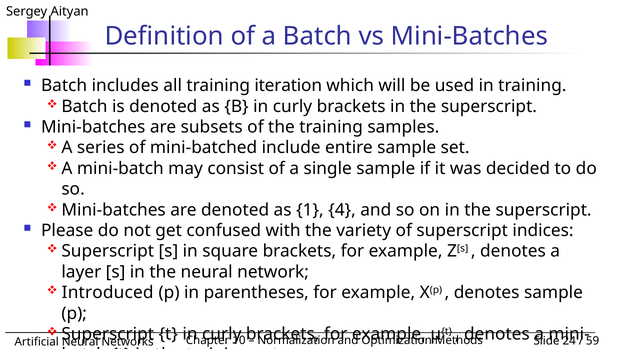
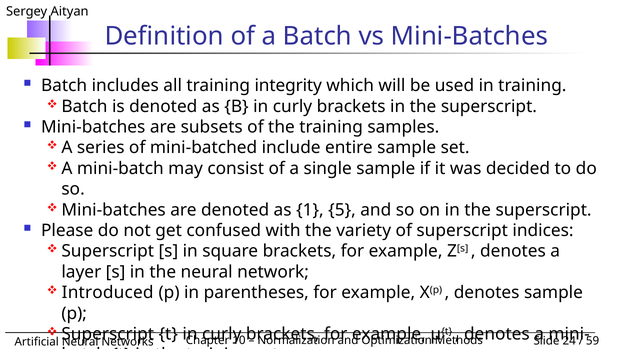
iteration: iteration -> integrity
4: 4 -> 5
